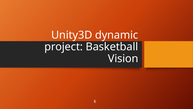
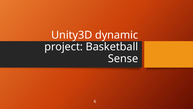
Vision: Vision -> Sense
